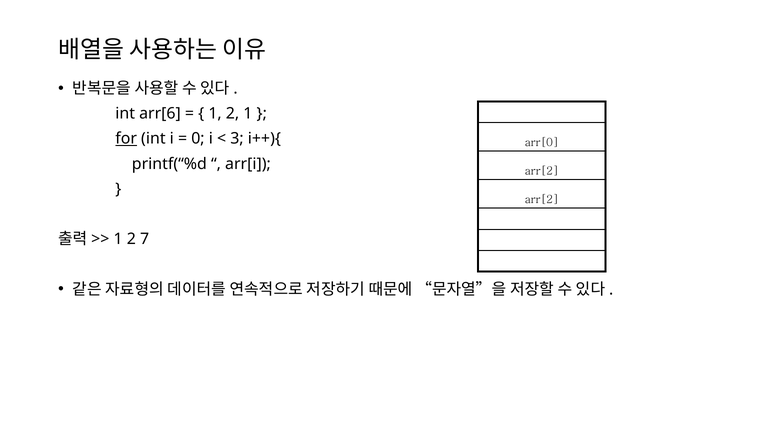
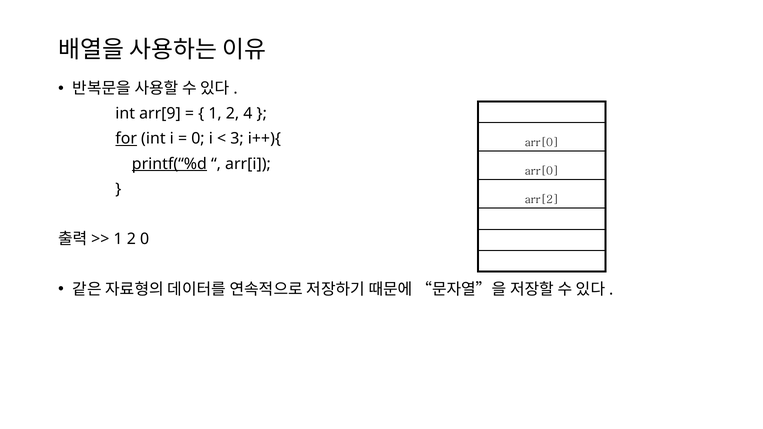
arr[6: arr[6 -> arr[9
2 1: 1 -> 4
printf(“%d underline: none -> present
arr[2 at (542, 171): arr[2 -> arr[0
2 7: 7 -> 0
